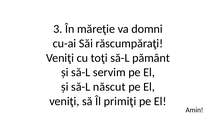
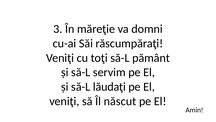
născut: născut -> lăudaţi
primiţi: primiţi -> născut
